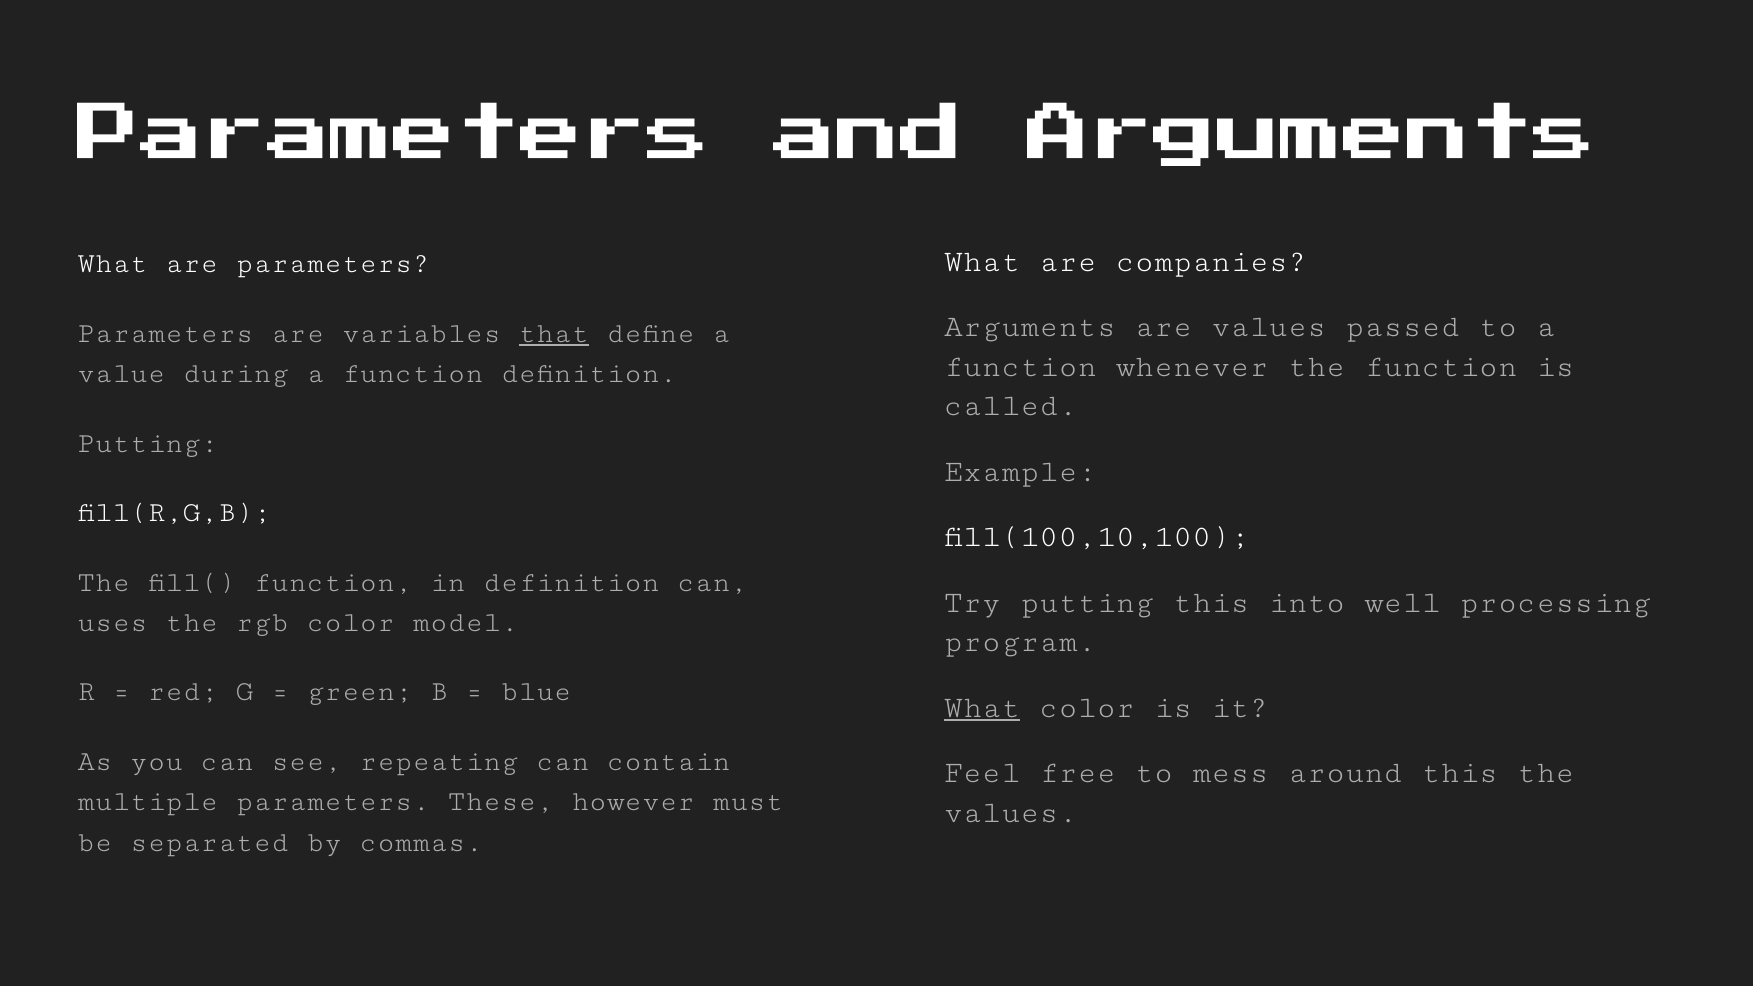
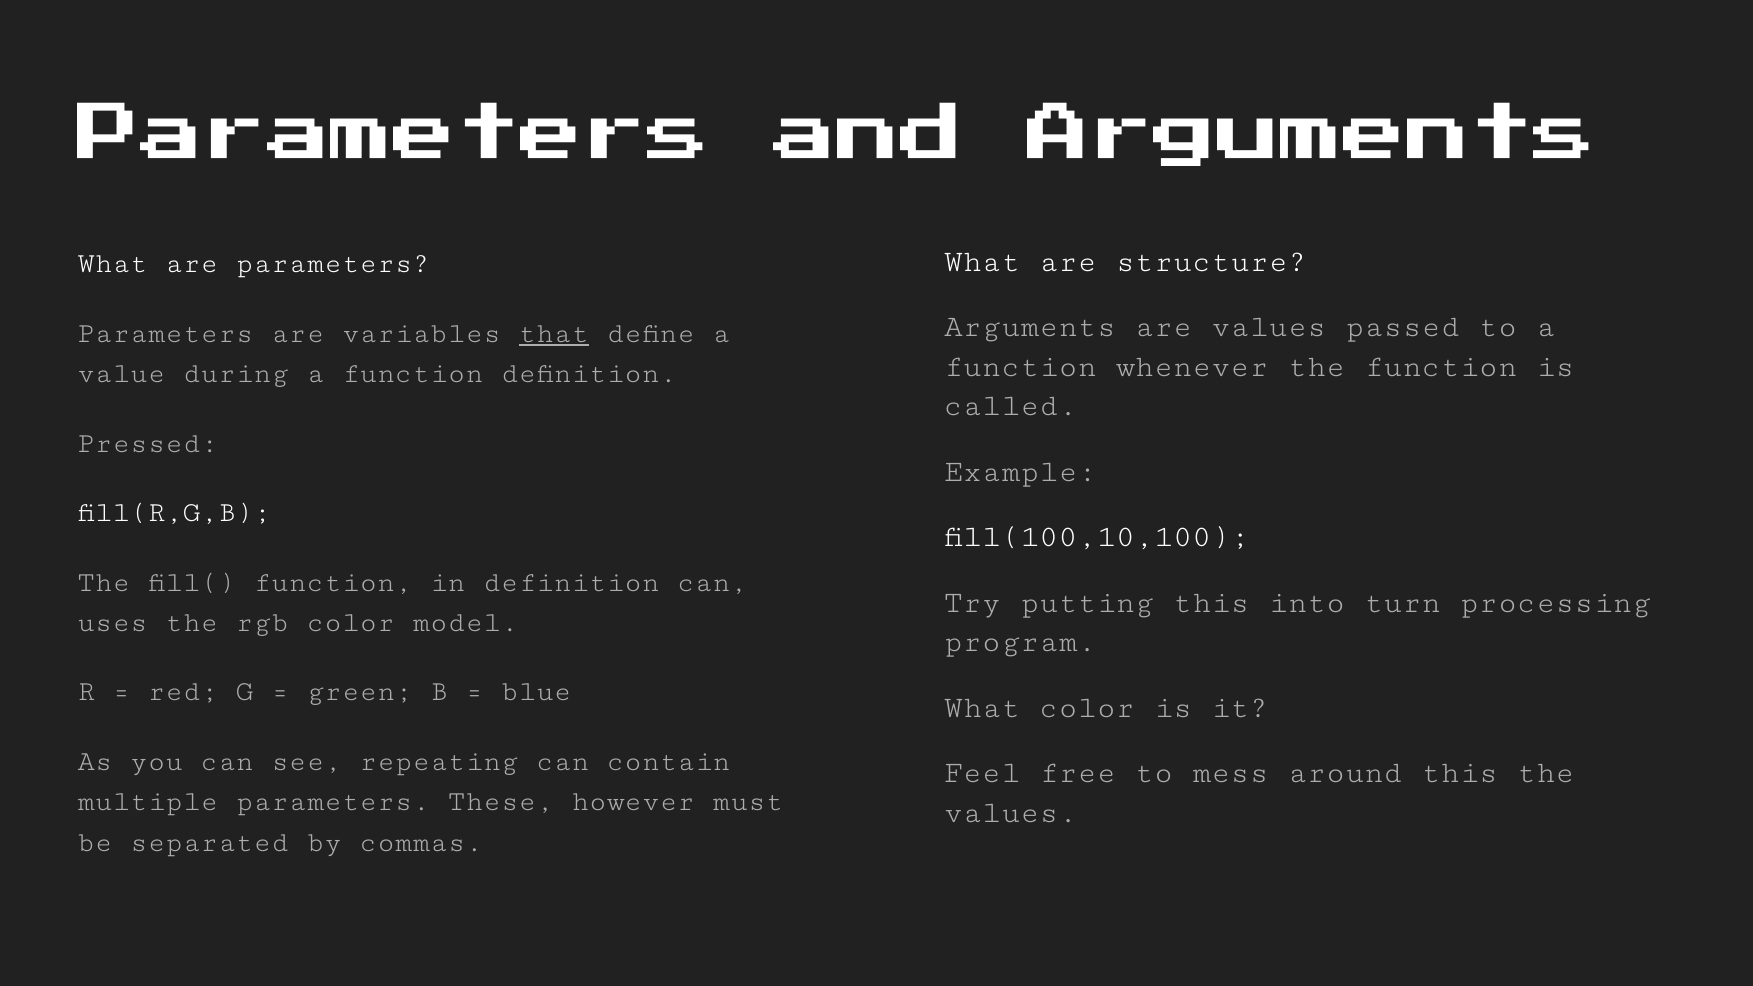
companies: companies -> structure
Putting at (148, 443): Putting -> Pressed
well: well -> turn
What at (982, 707) underline: present -> none
